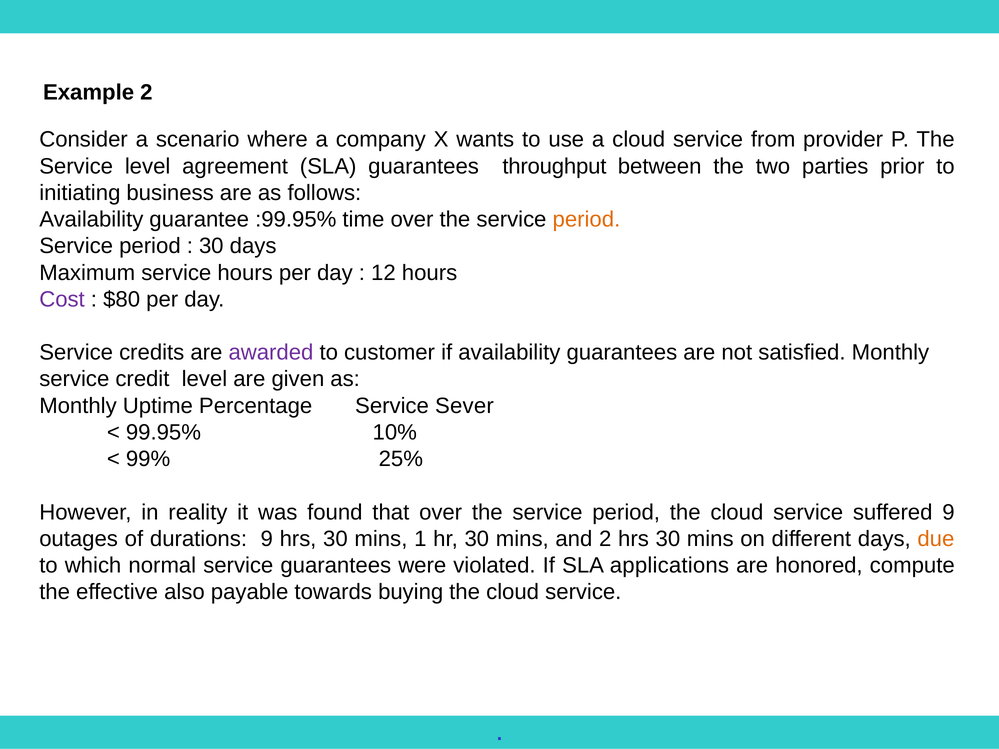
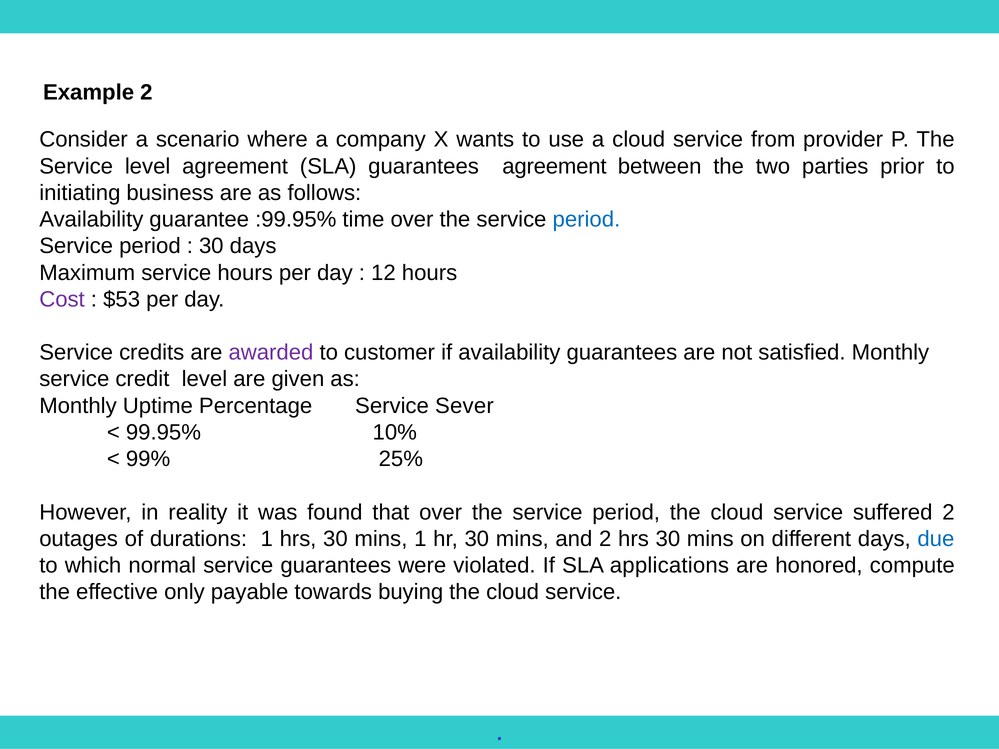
guarantees throughput: throughput -> agreement
period at (586, 220) colour: orange -> blue
$80: $80 -> $53
suffered 9: 9 -> 2
durations 9: 9 -> 1
due colour: orange -> blue
also: also -> only
